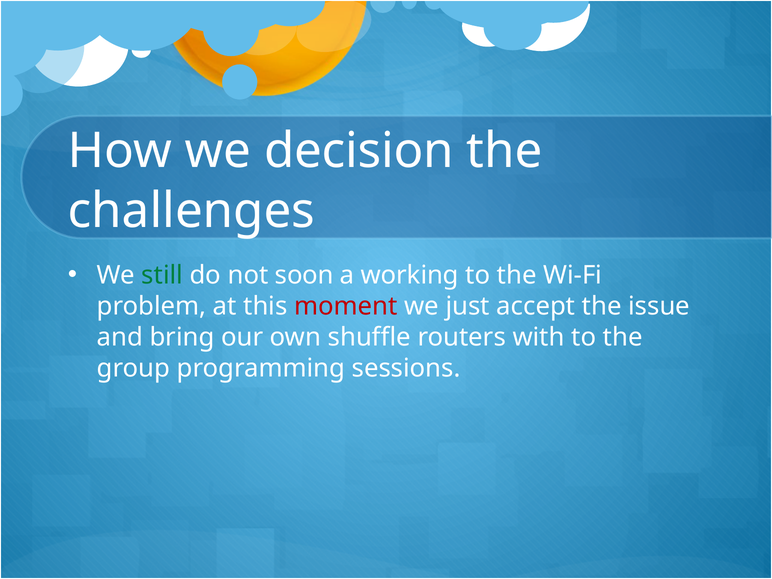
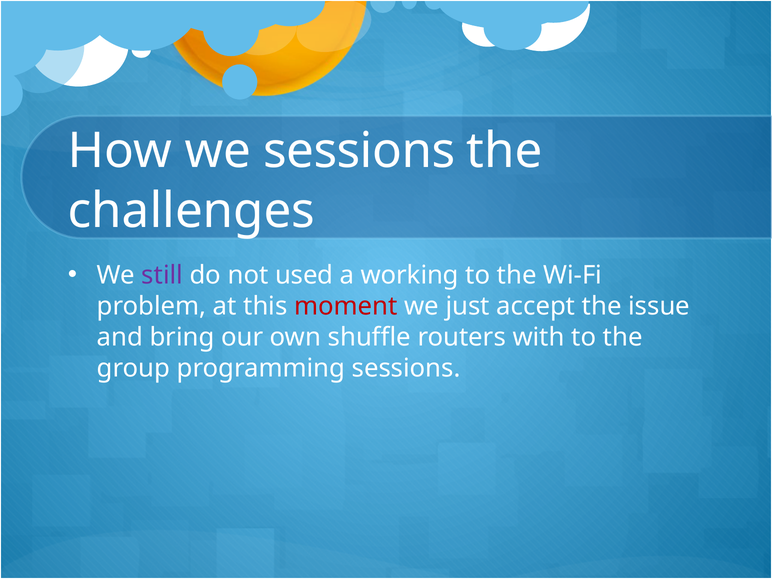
we decision: decision -> sessions
still colour: green -> purple
soon: soon -> used
